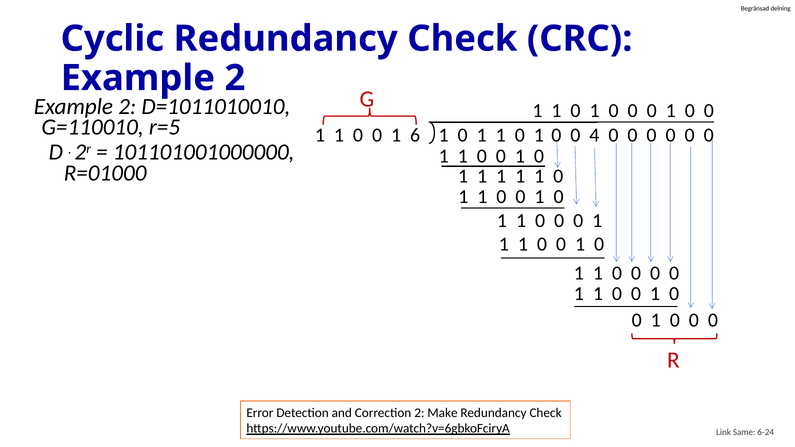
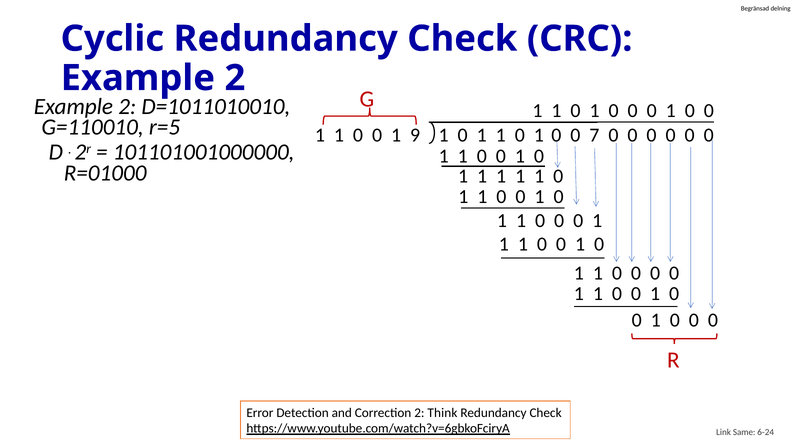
6: 6 -> 9
4: 4 -> 7
Make: Make -> Think
